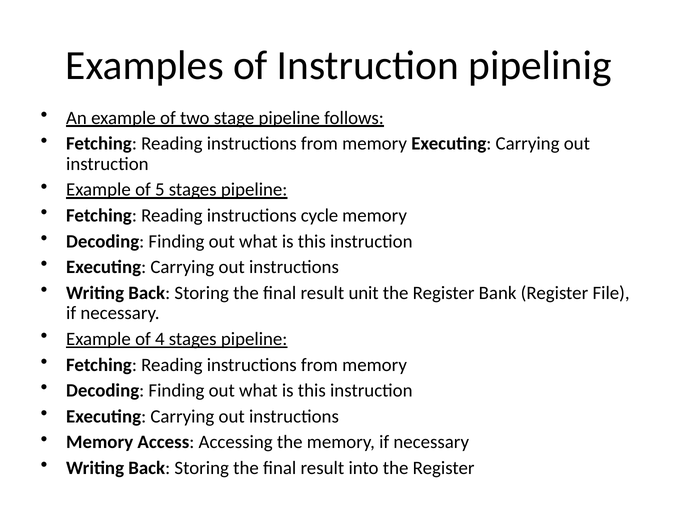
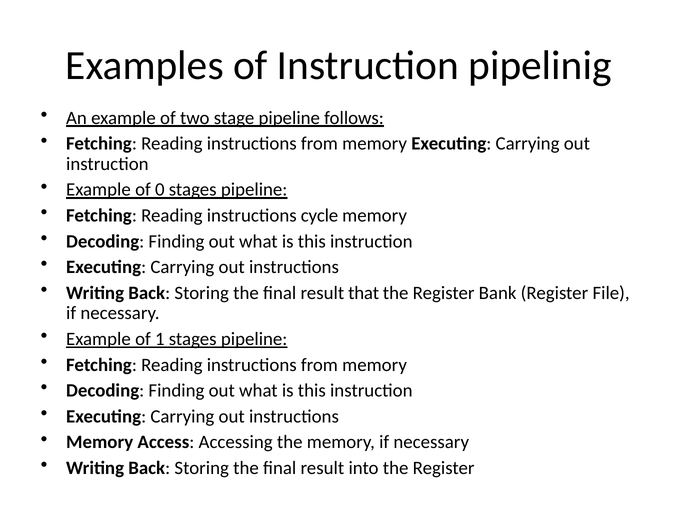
5: 5 -> 0
unit: unit -> that
4: 4 -> 1
